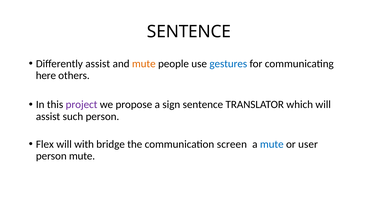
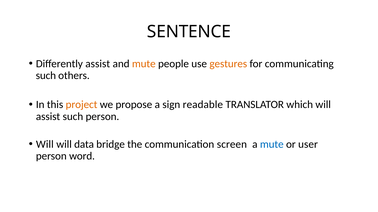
gestures colour: blue -> orange
here at (46, 76): here -> such
project colour: purple -> orange
sign sentence: sentence -> readable
Flex at (45, 145): Flex -> Will
with: with -> data
person mute: mute -> word
